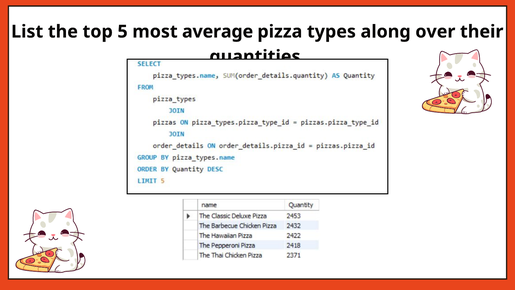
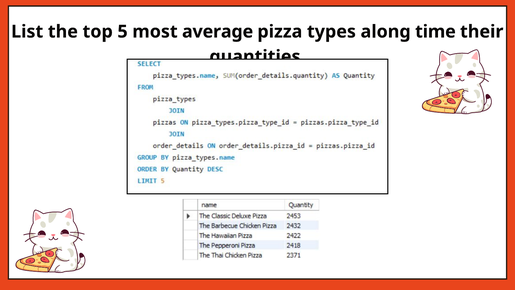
over: over -> time
